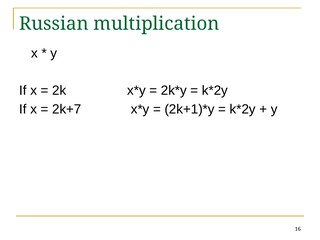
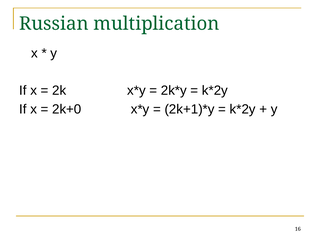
2k+7: 2k+7 -> 2k+0
